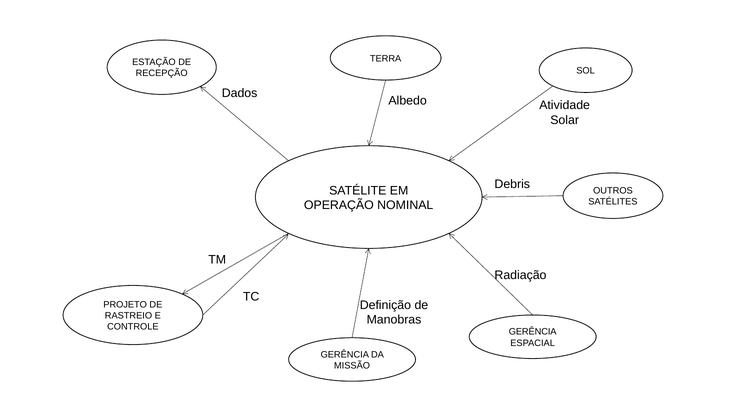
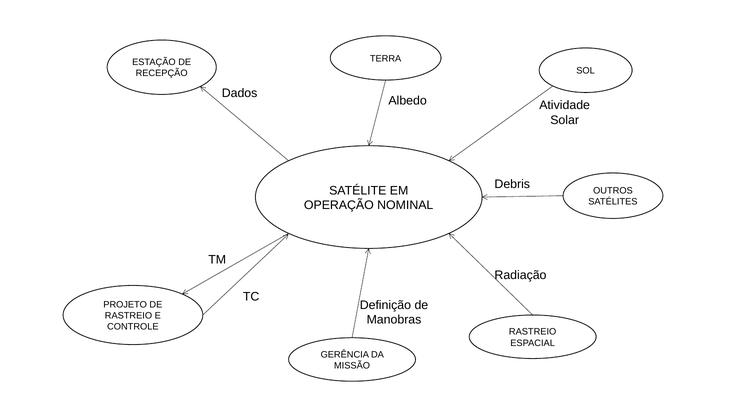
GERÊNCIA at (533, 332): GERÊNCIA -> RASTREIO
